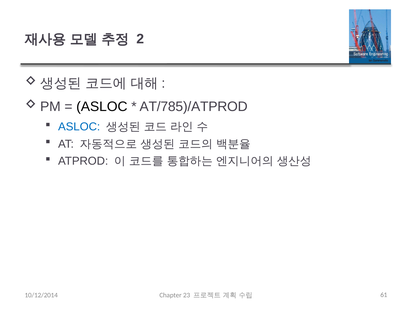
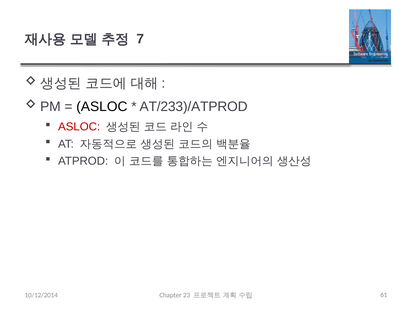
2: 2 -> 7
AT/785)/ATPROD: AT/785)/ATPROD -> AT/233)/ATPROD
ASLOC at (79, 127) colour: blue -> red
